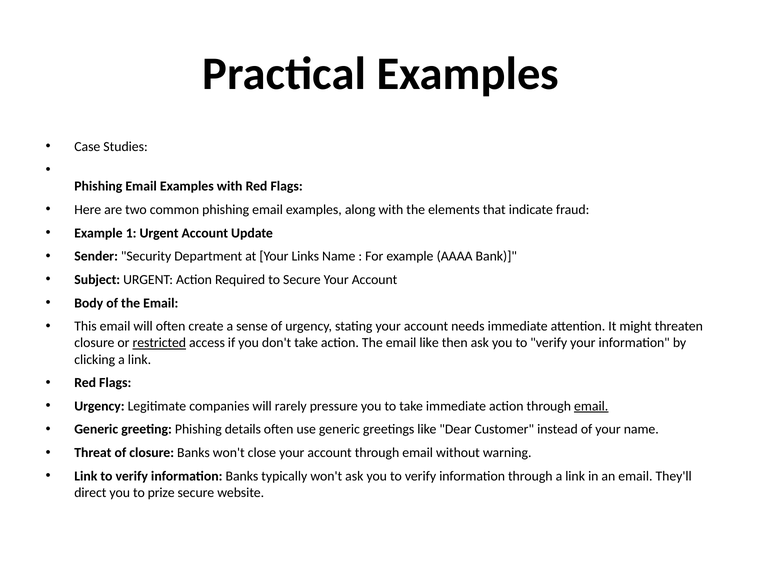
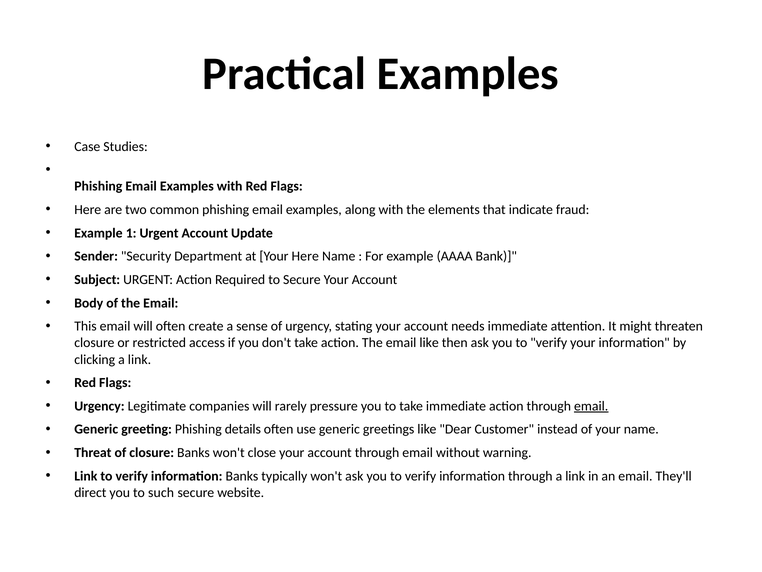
Your Links: Links -> Here
restricted underline: present -> none
prize: prize -> such
